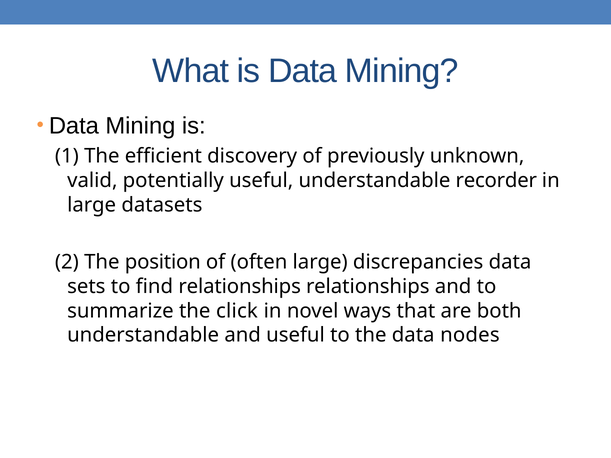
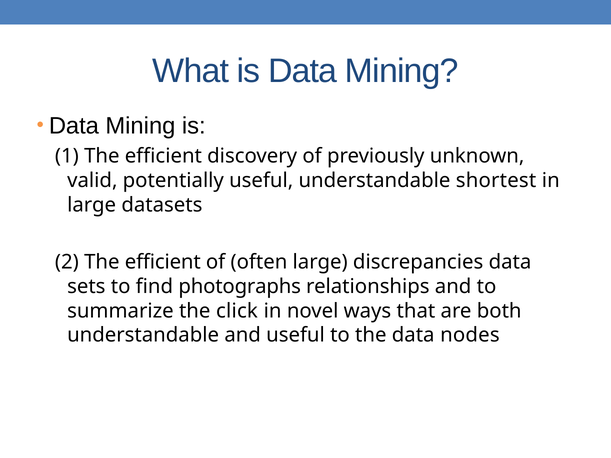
recorder: recorder -> shortest
2 The position: position -> efficient
find relationships: relationships -> photographs
